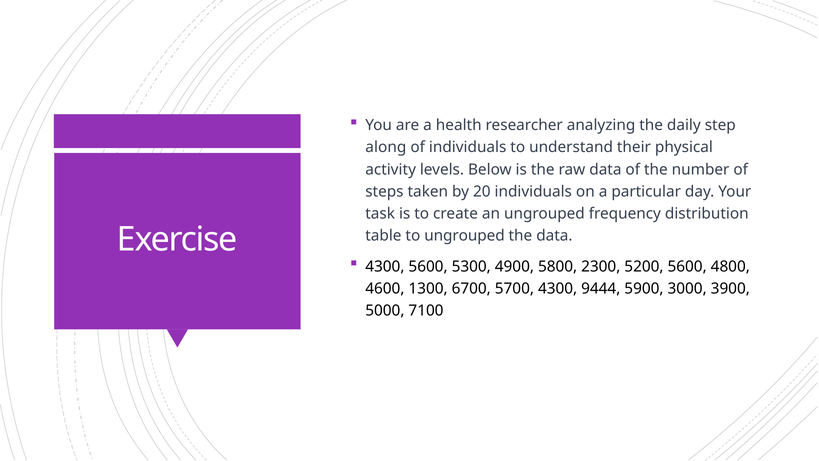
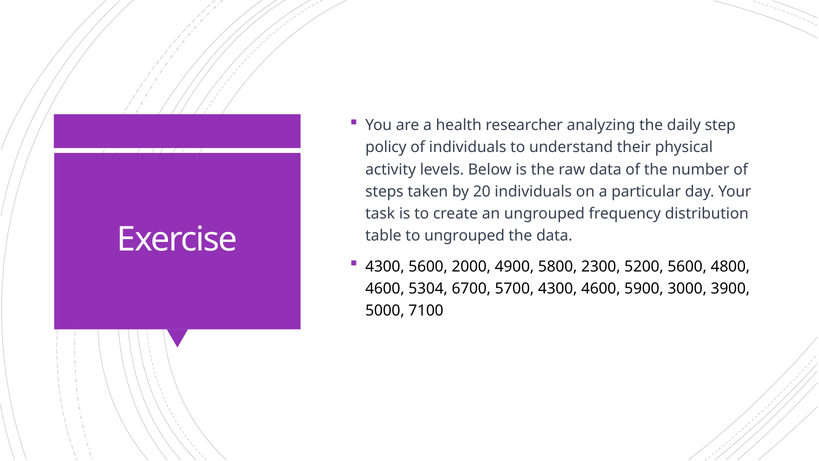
along: along -> policy
5300: 5300 -> 2000
1300: 1300 -> 5304
4300 9444: 9444 -> 4600
